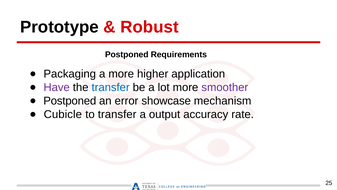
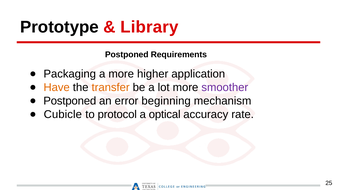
Robust: Robust -> Library
Have colour: purple -> orange
transfer at (111, 87) colour: blue -> orange
showcase: showcase -> beginning
to transfer: transfer -> protocol
output: output -> optical
